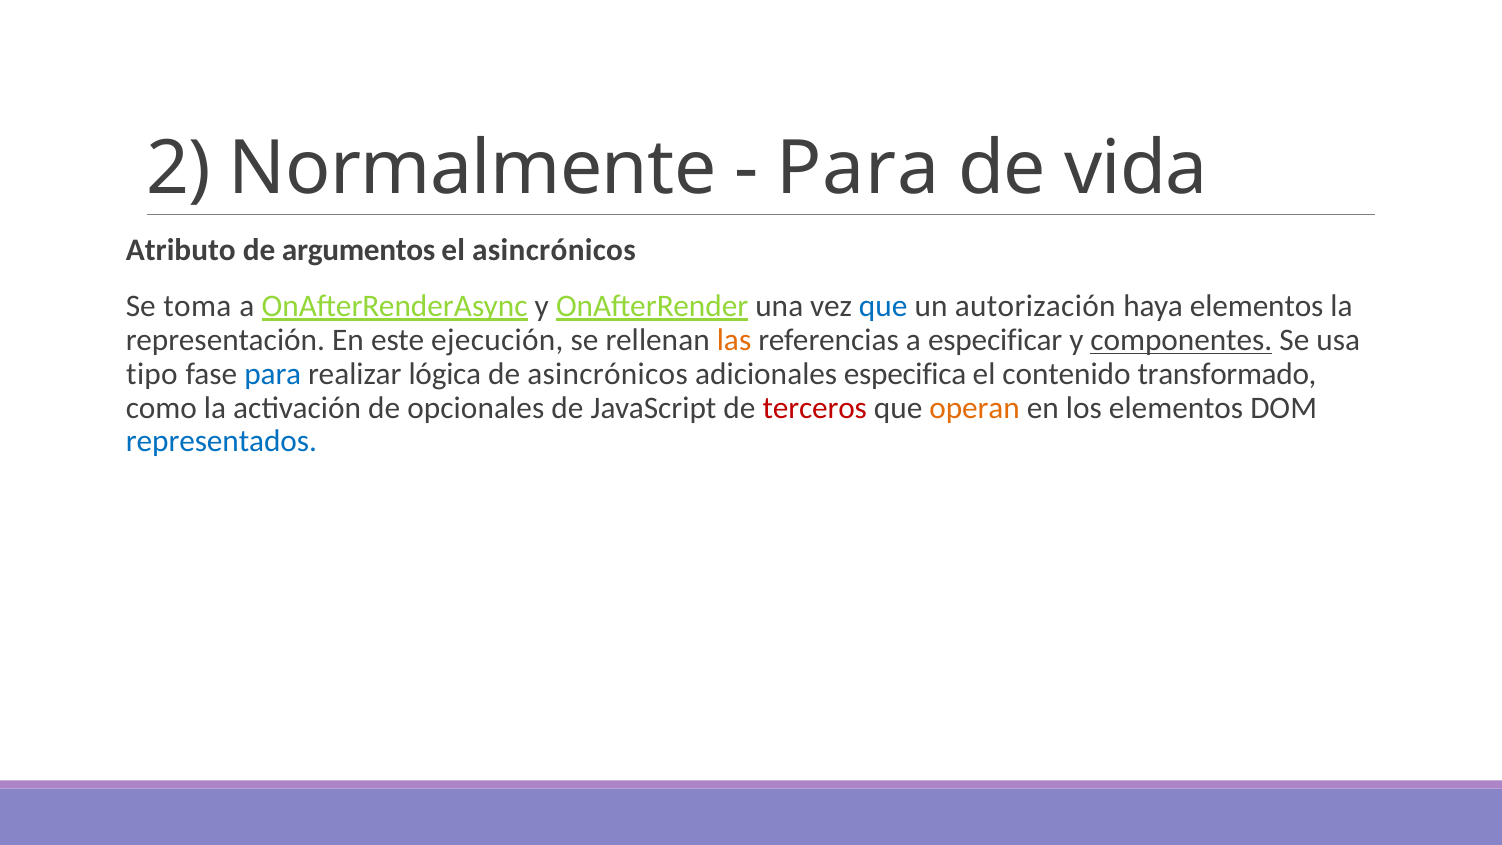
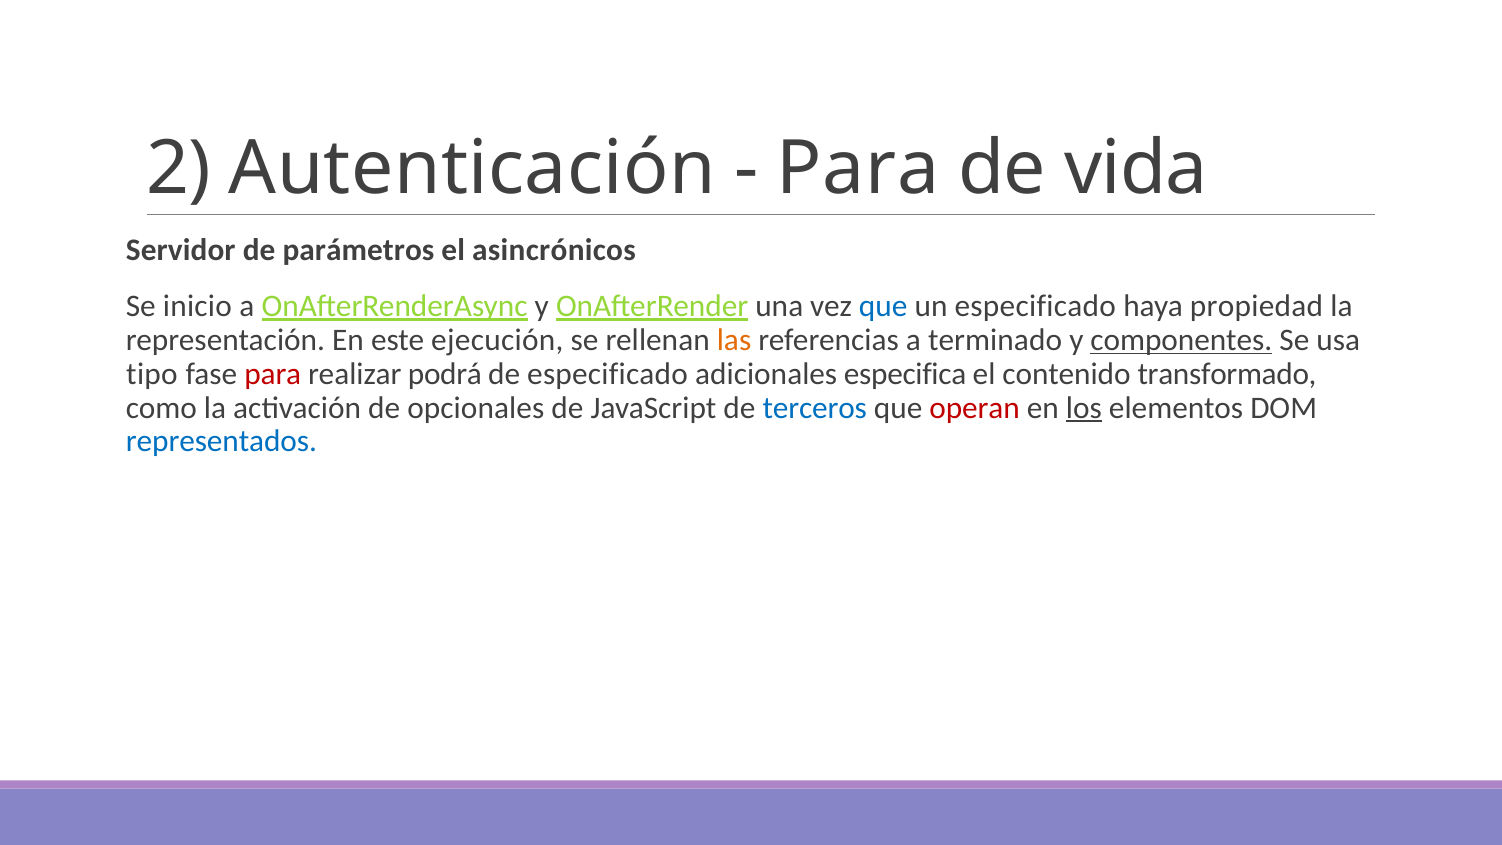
Normalmente: Normalmente -> Autenticación
Atributo: Atributo -> Servidor
argumentos: argumentos -> parámetros
toma: toma -> inicio
un autorización: autorización -> especificado
haya elementos: elementos -> propiedad
especificar: especificar -> terminado
para at (273, 374) colour: blue -> red
lógica: lógica -> podrá
de asincrónicos: asincrónicos -> especificado
terceros colour: red -> blue
operan colour: orange -> red
los underline: none -> present
